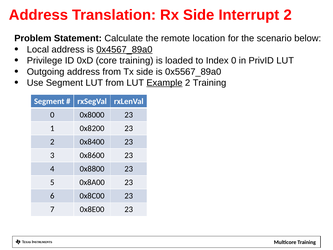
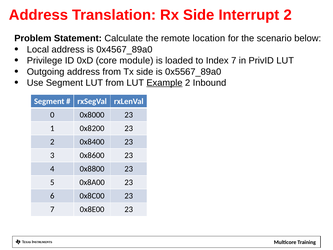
0x4567_89a0 underline: present -> none
core training: training -> module
Index 0: 0 -> 7
2 Training: Training -> Inbound
